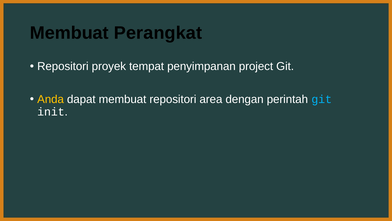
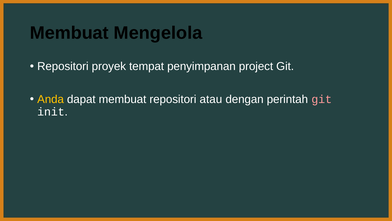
Perangkat: Perangkat -> Mengelola
area: area -> atau
git at (322, 99) colour: light blue -> pink
